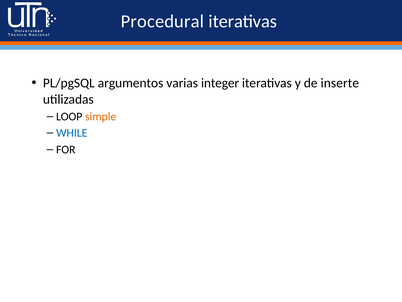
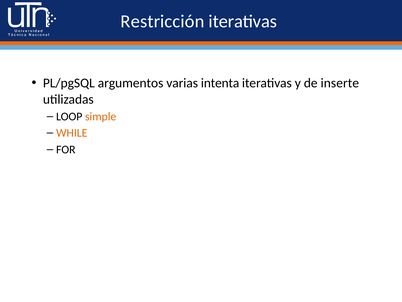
Procedural: Procedural -> Restricción
integer: integer -> intenta
WHILE colour: blue -> orange
